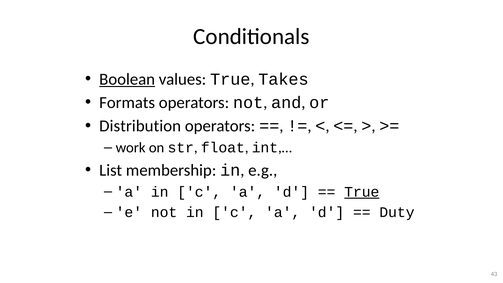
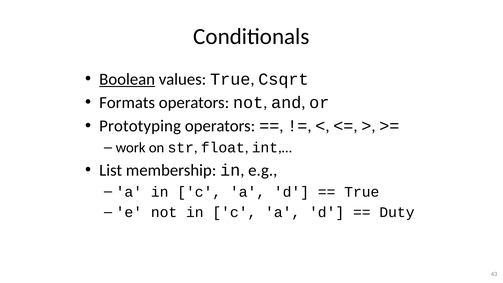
Takes: Takes -> Csqrt
Distribution: Distribution -> Prototyping
True at (362, 192) underline: present -> none
